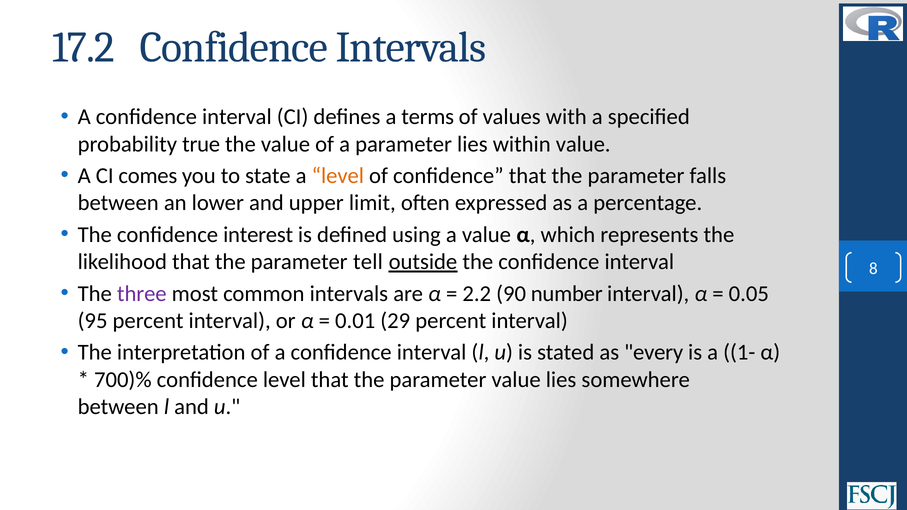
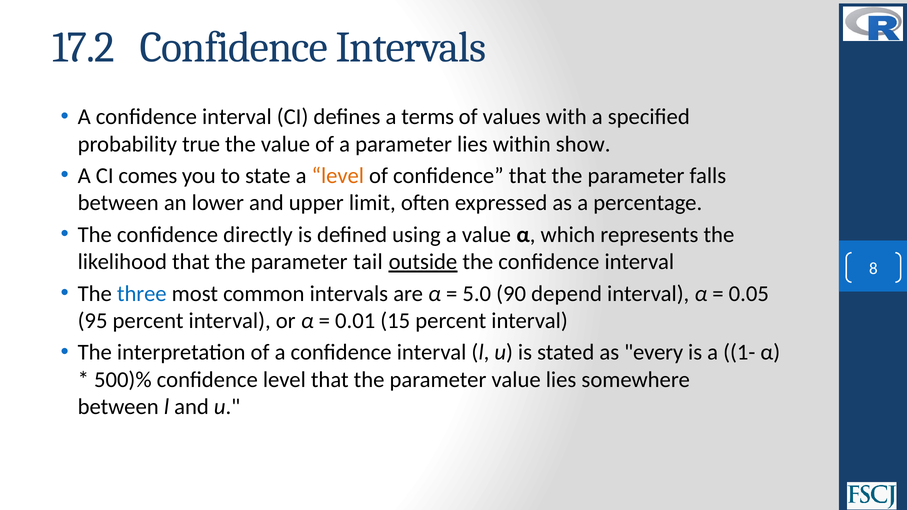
within value: value -> show
interest: interest -> directly
tell: tell -> tail
three colour: purple -> blue
2.2: 2.2 -> 5.0
number: number -> depend
29: 29 -> 15
700)%: 700)% -> 500)%
